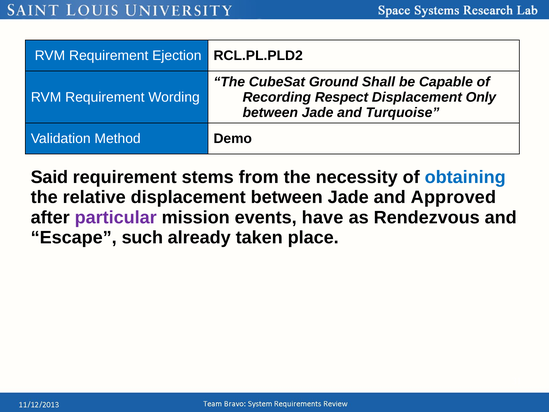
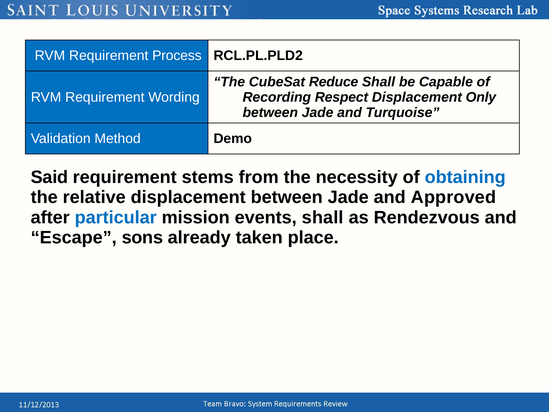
Ejection: Ejection -> Process
Ground: Ground -> Reduce
particular colour: purple -> blue
events have: have -> shall
such: such -> sons
